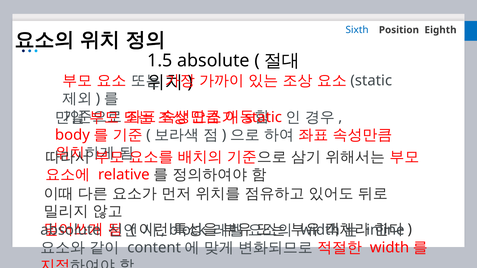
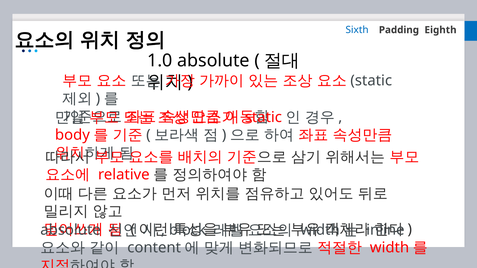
Position: Position -> Padding
1.5: 1.5 -> 1.0
